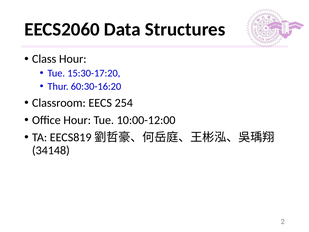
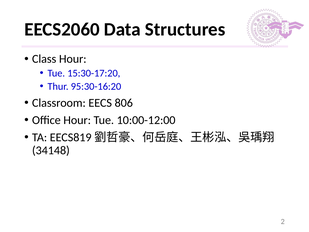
60:30-16:20: 60:30-16:20 -> 95:30-16:20
254: 254 -> 806
